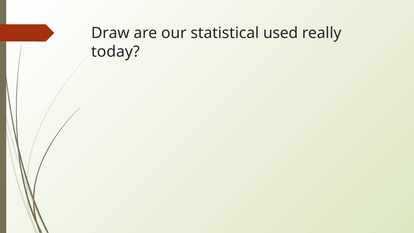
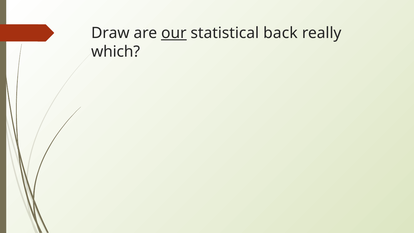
our underline: none -> present
used: used -> back
today: today -> which
